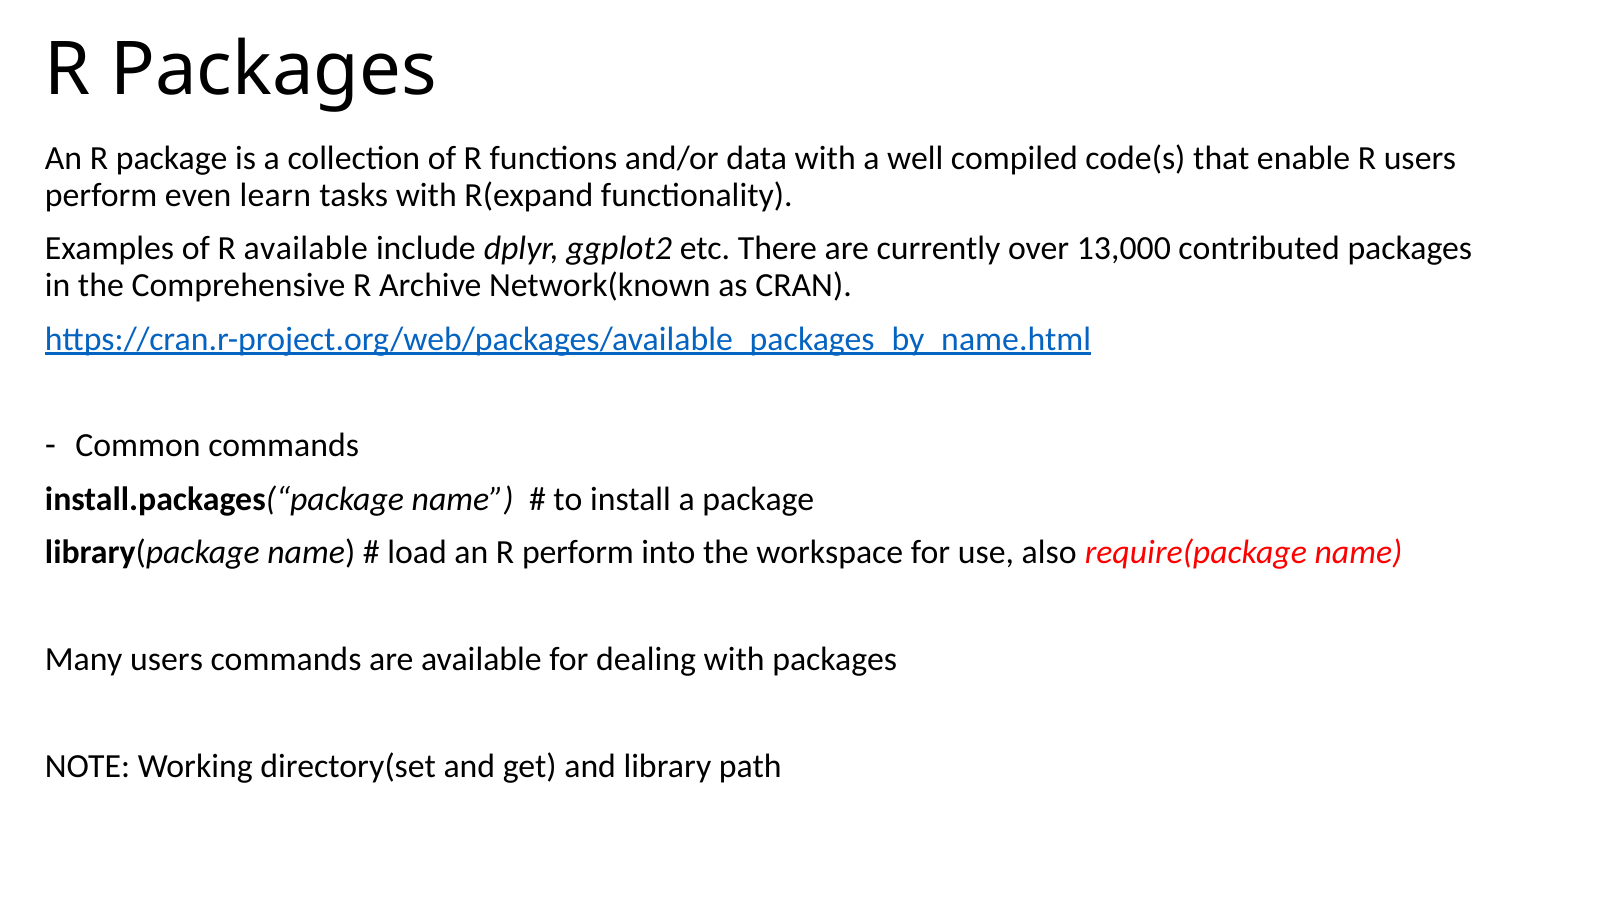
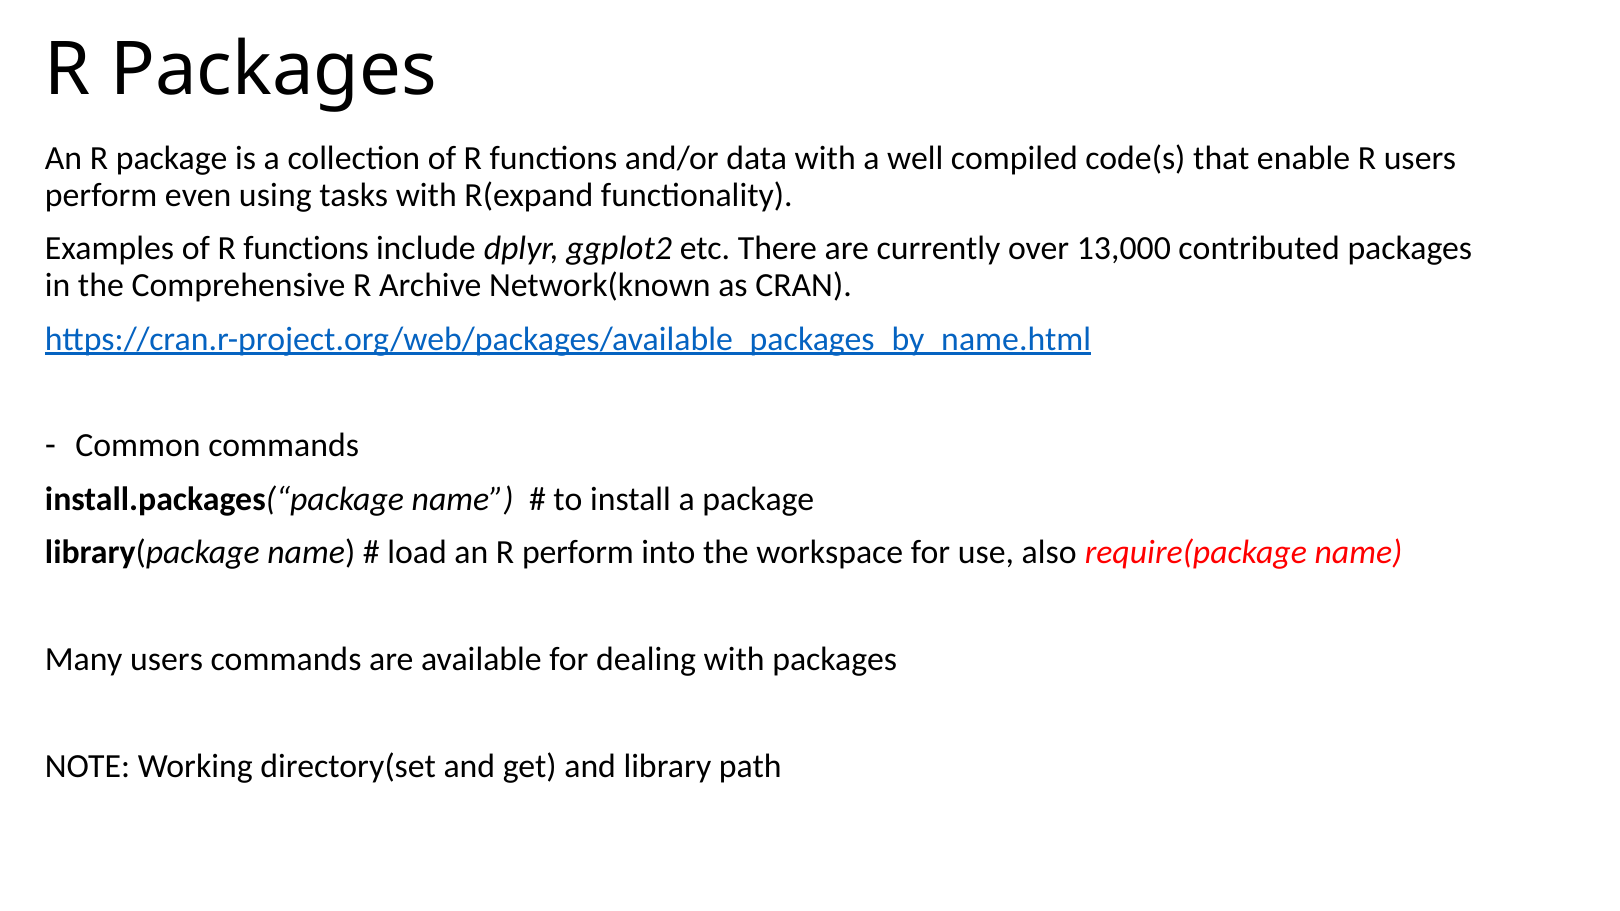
learn: learn -> using
Examples of R available: available -> functions
